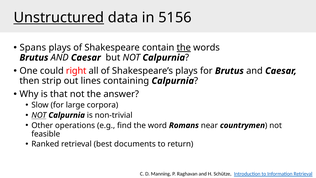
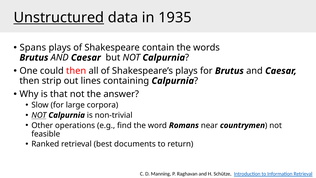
5156: 5156 -> 1935
the at (184, 48) underline: present -> none
could right: right -> then
